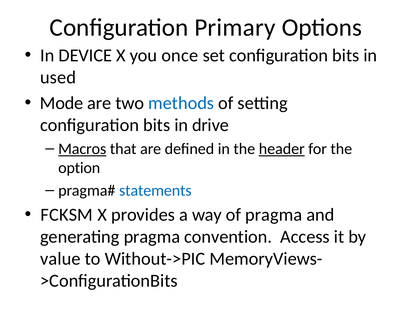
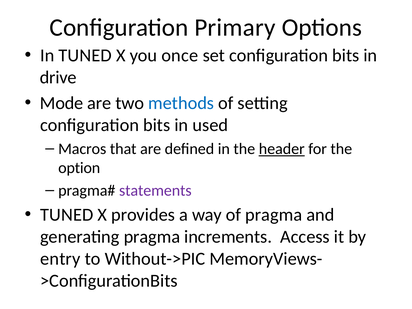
In DEVICE: DEVICE -> TUNED
used: used -> drive
drive: drive -> used
Macros underline: present -> none
statements colour: blue -> purple
FCKSM at (67, 215): FCKSM -> TUNED
convention: convention -> increments
value: value -> entry
